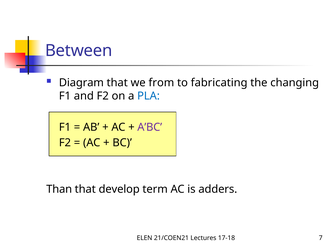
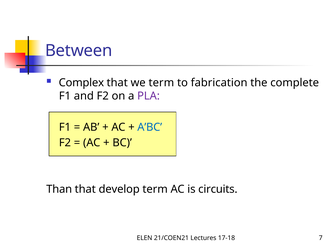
Diagram: Diagram -> Complex
we from: from -> term
fabricating: fabricating -> fabrication
changing: changing -> complete
PLA colour: blue -> purple
A’BC colour: purple -> blue
adders: adders -> circuits
